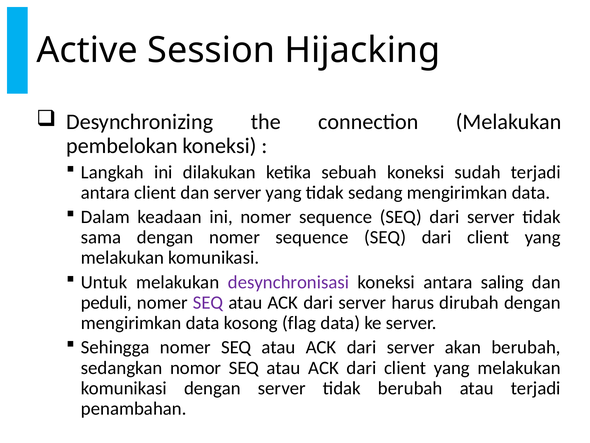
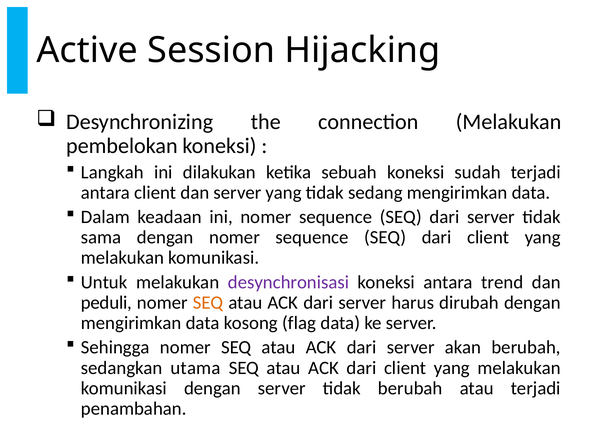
saling: saling -> trend
SEQ at (208, 302) colour: purple -> orange
nomor: nomor -> utama
